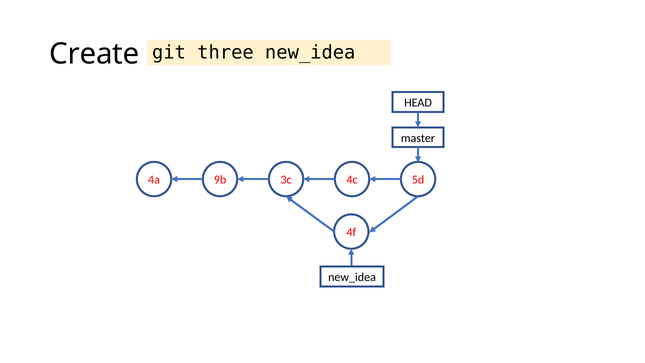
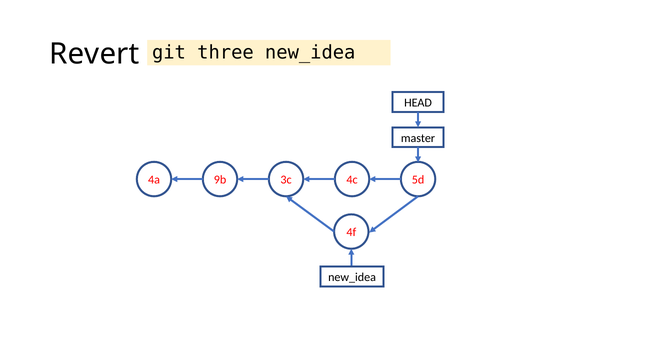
Create: Create -> Revert
